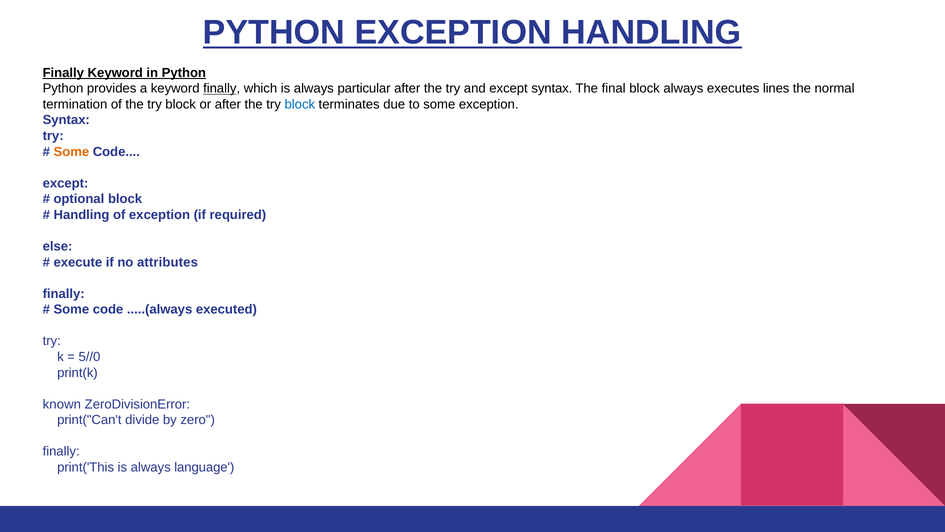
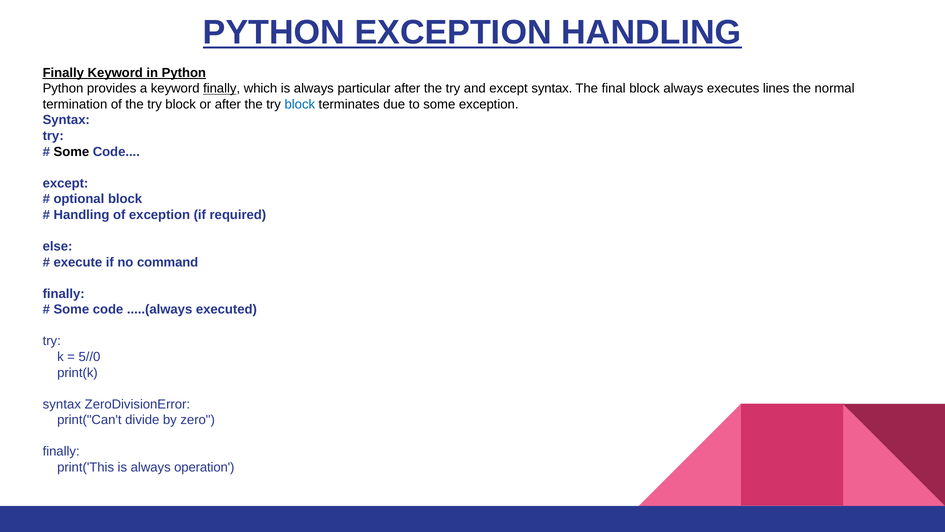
Some at (71, 152) colour: orange -> black
attributes: attributes -> command
known at (62, 404): known -> syntax
language: language -> operation
